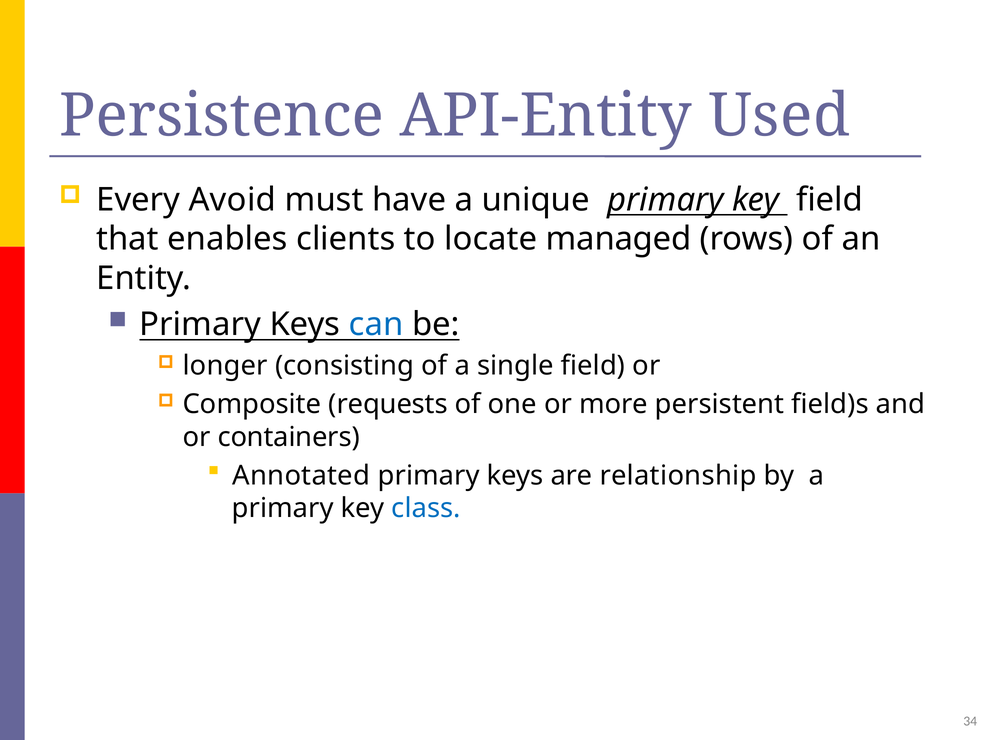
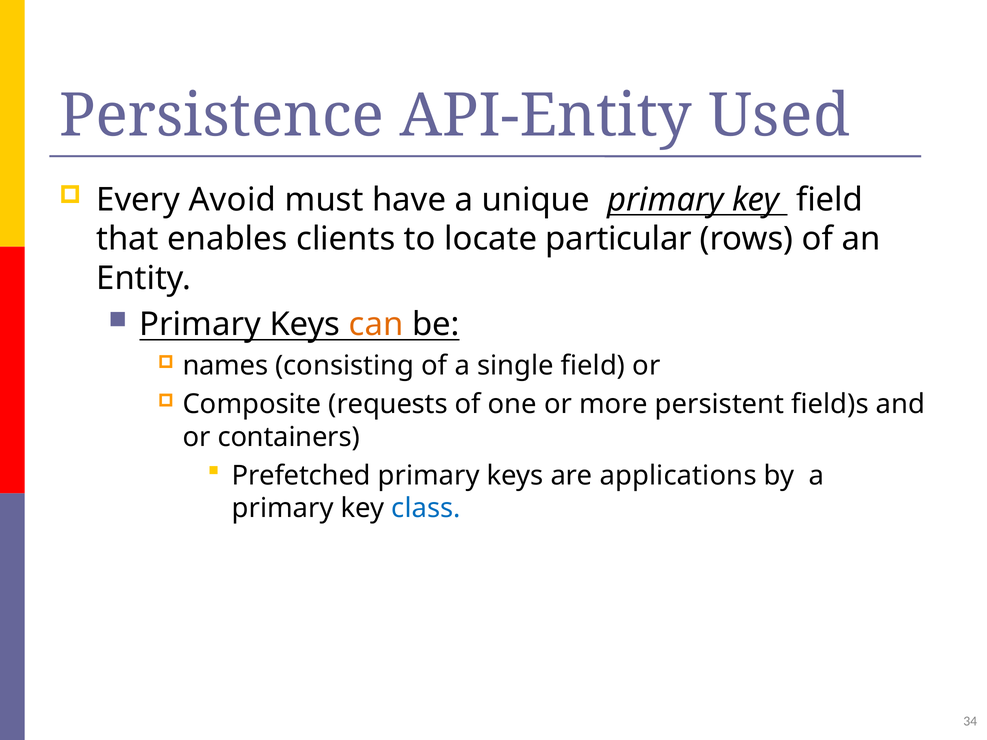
managed: managed -> particular
can colour: blue -> orange
longer: longer -> names
Annotated: Annotated -> Prefetched
relationship: relationship -> applications
